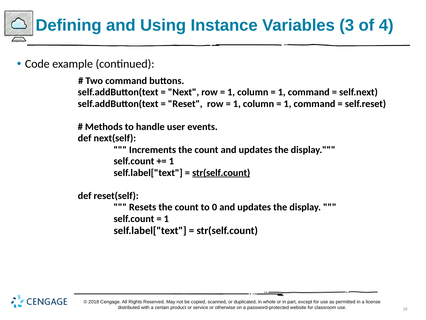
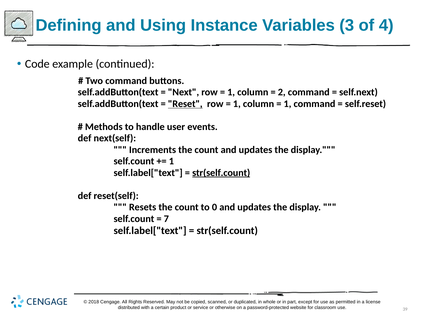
1 at (282, 92): 1 -> 2
Reset underline: none -> present
1 at (166, 218): 1 -> 7
